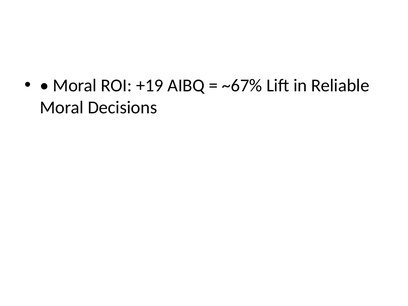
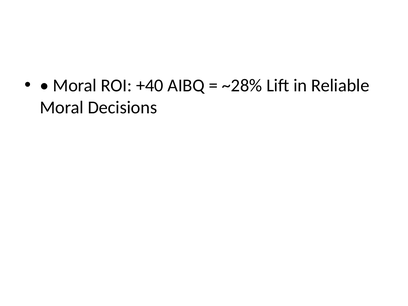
+19: +19 -> +40
~67%: ~67% -> ~28%
